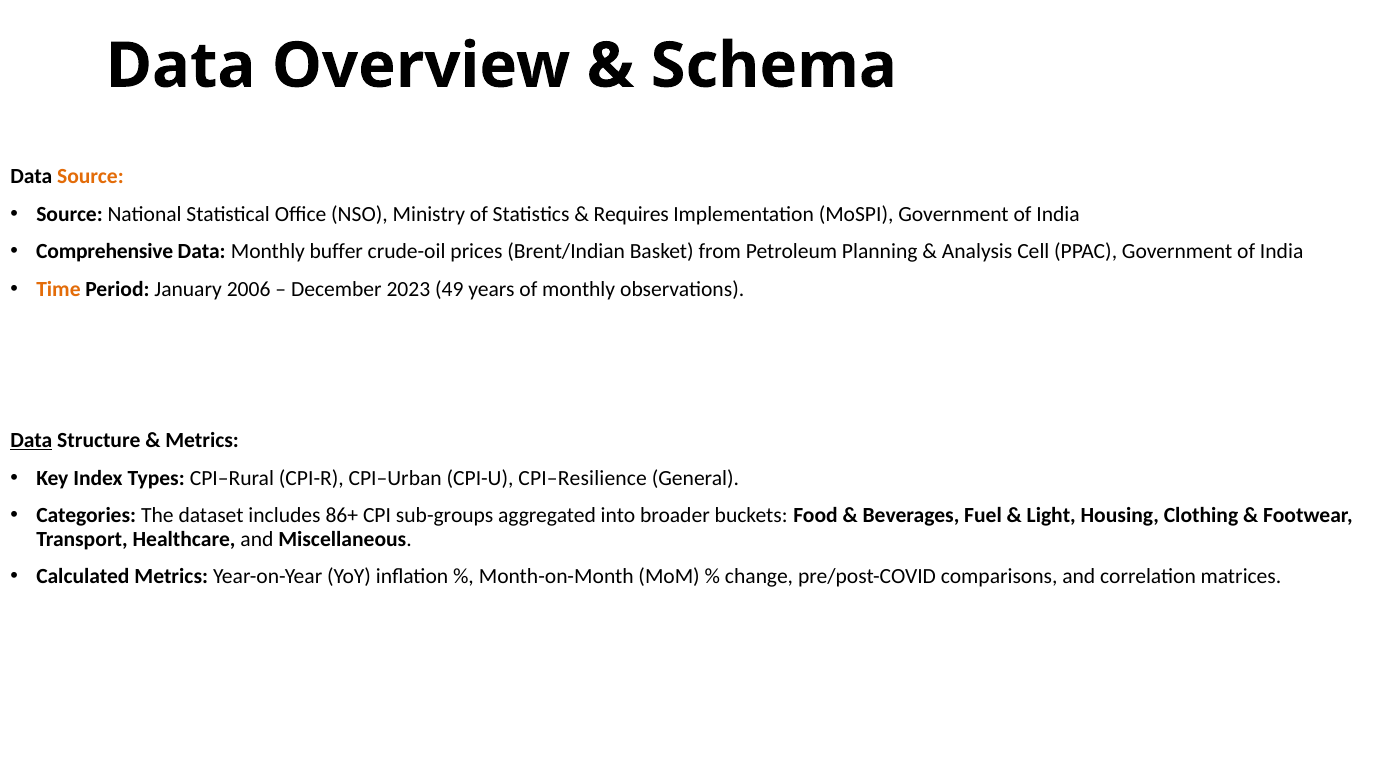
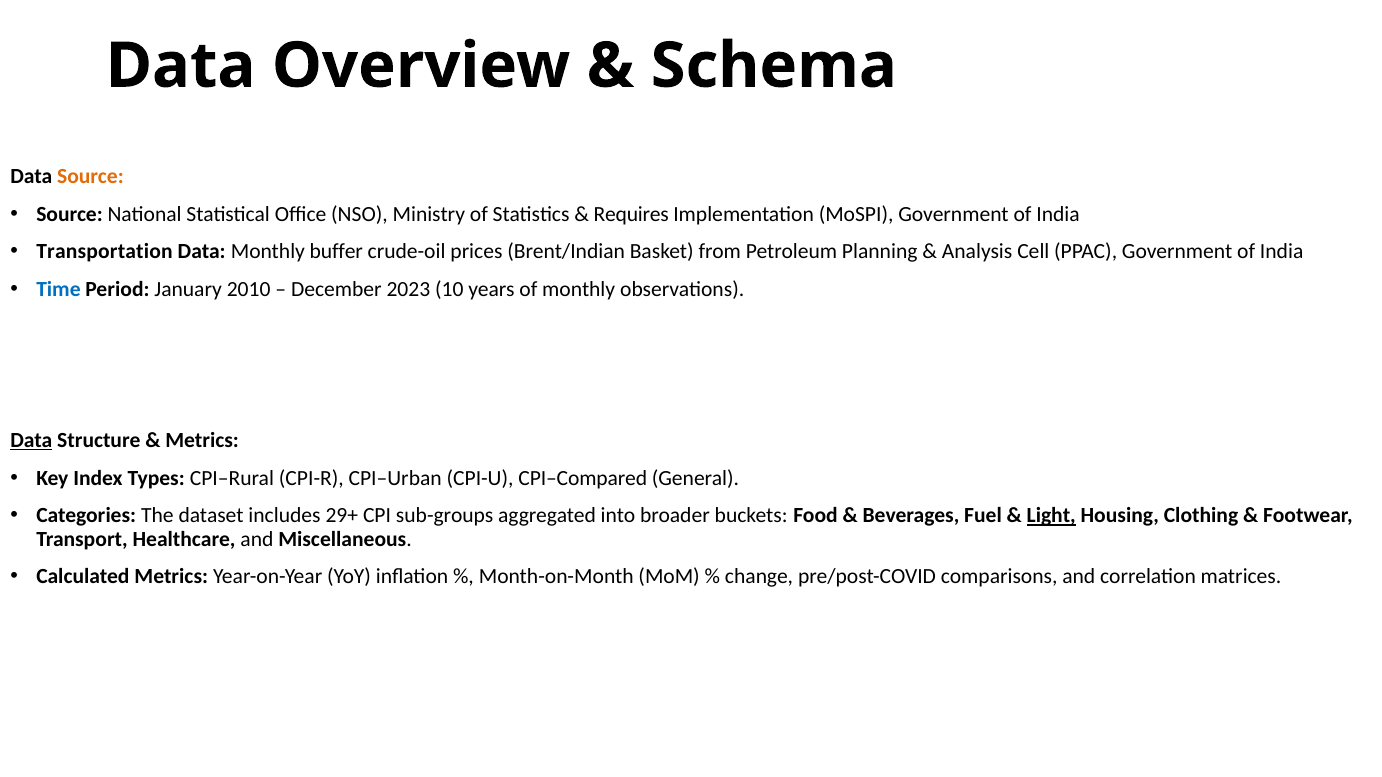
Comprehensive: Comprehensive -> Transportation
Time colour: orange -> blue
2006: 2006 -> 2010
49: 49 -> 10
CPI–Resilience: CPI–Resilience -> CPI–Compared
86+: 86+ -> 29+
Light underline: none -> present
